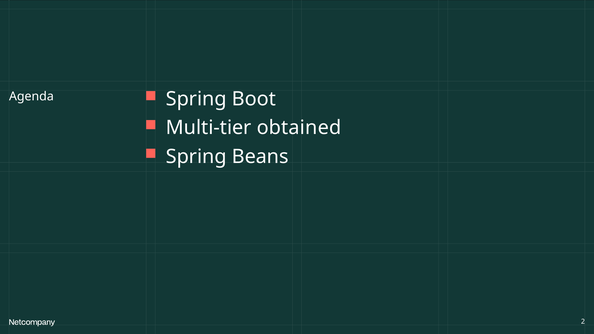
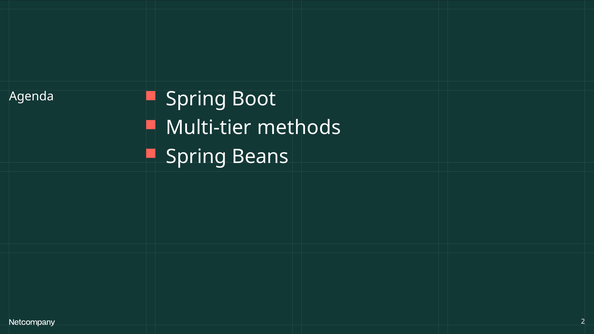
obtained: obtained -> methods
